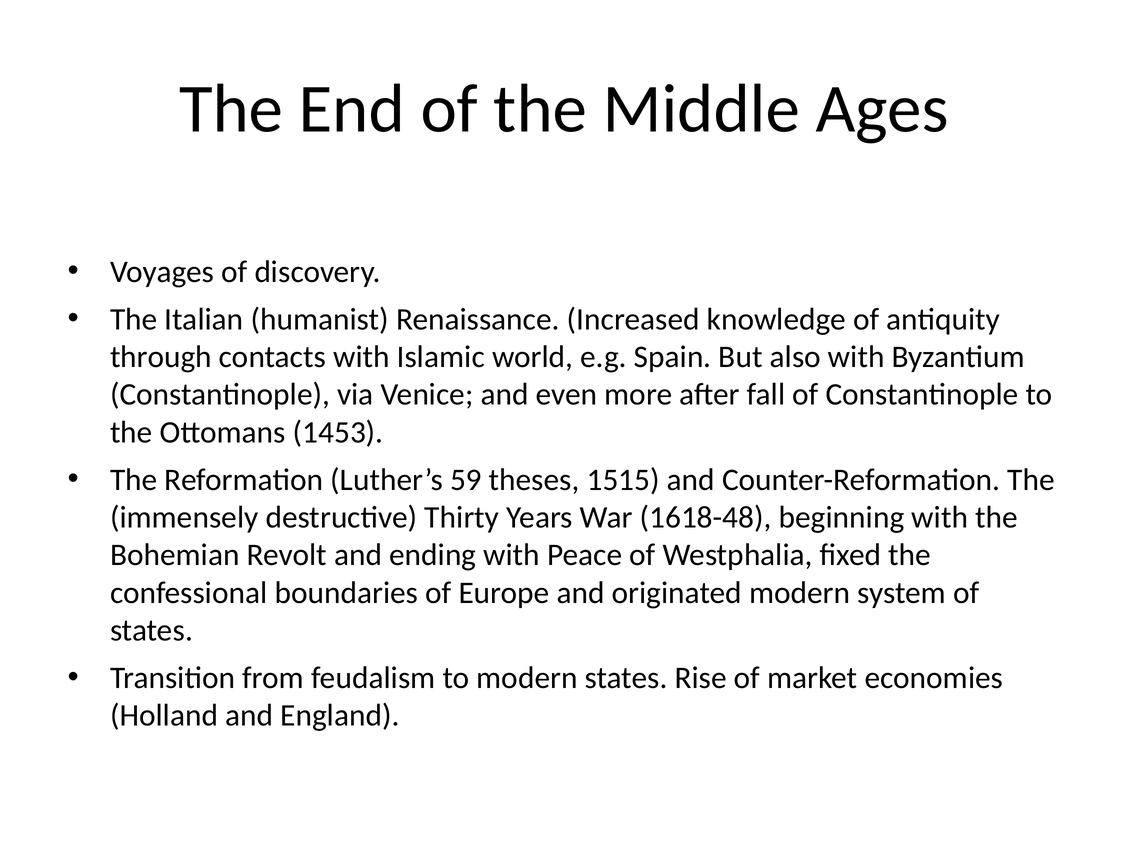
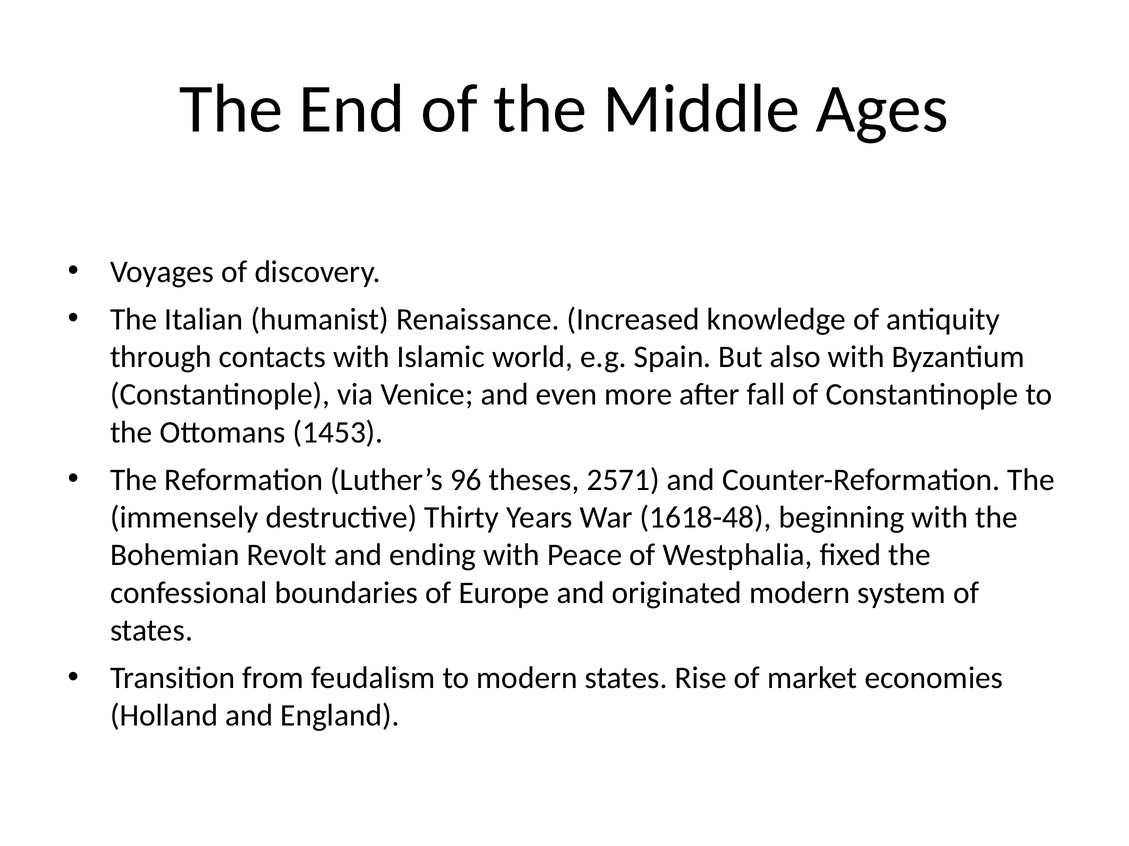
59: 59 -> 96
1515: 1515 -> 2571
